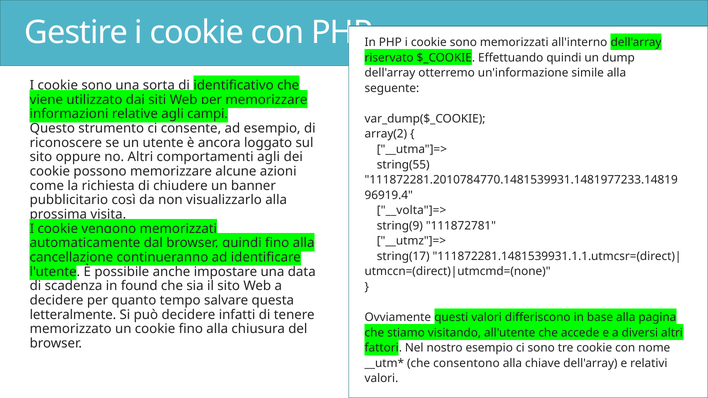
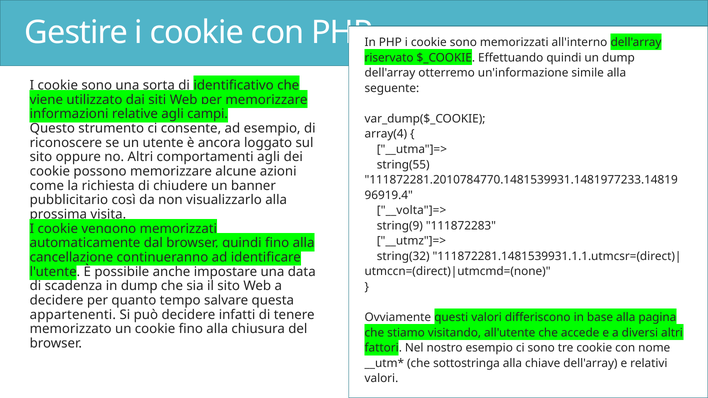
array(2: array(2 -> array(4
111872781: 111872781 -> 111872283
string(17: string(17 -> string(32
in found: found -> dump
letteralmente: letteralmente -> appartenenti
consentono: consentono -> sottostringa
